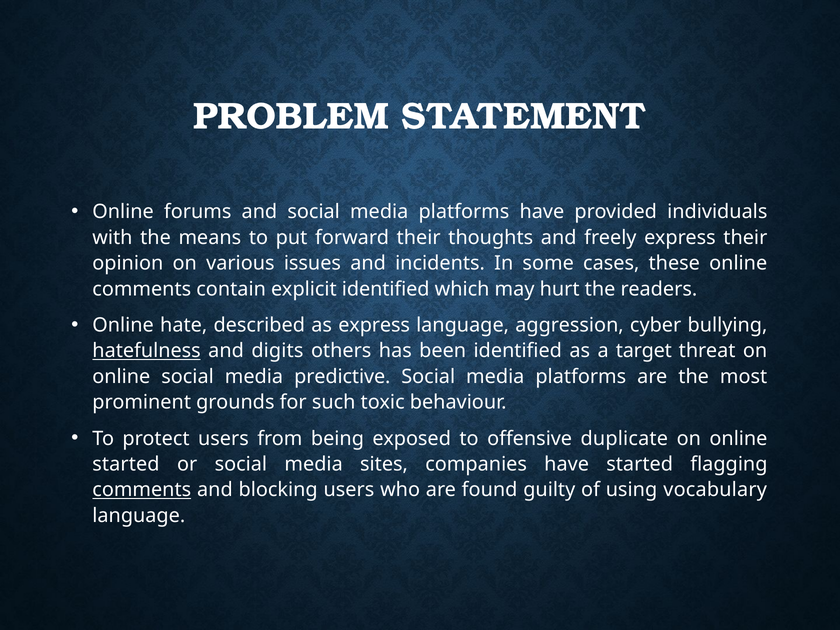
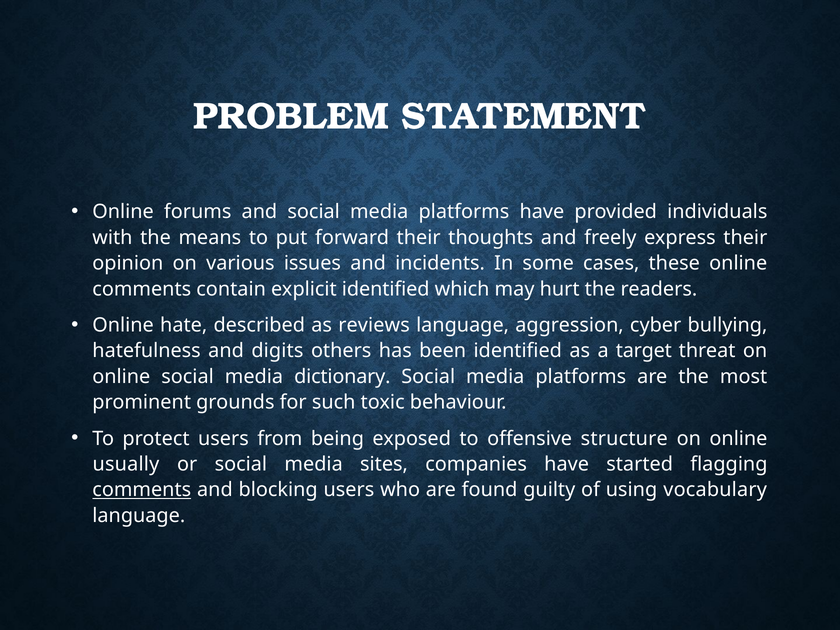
as express: express -> reviews
hatefulness underline: present -> none
predictive: predictive -> dictionary
duplicate: duplicate -> structure
started at (126, 464): started -> usually
